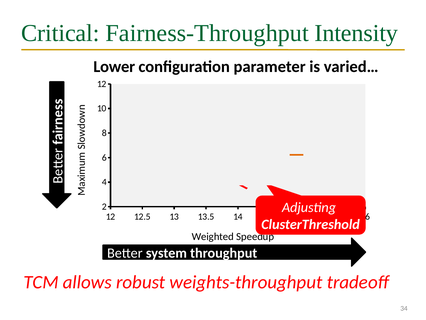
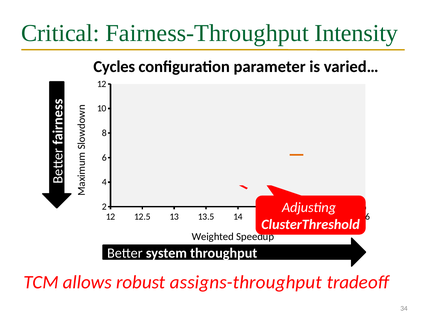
Lower: Lower -> Cycles
weights-throughput: weights-throughput -> assigns-throughput
